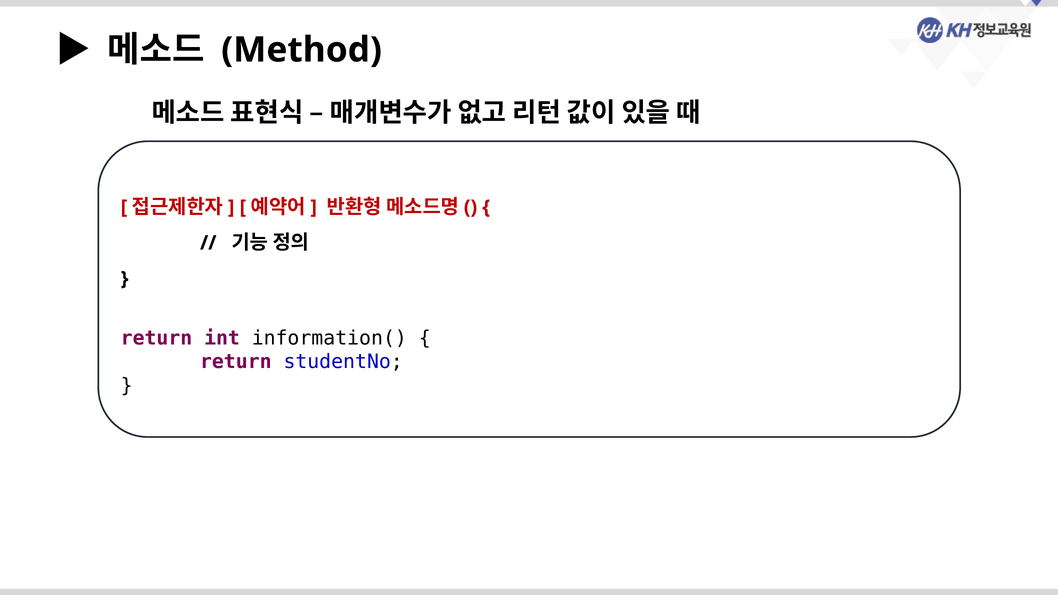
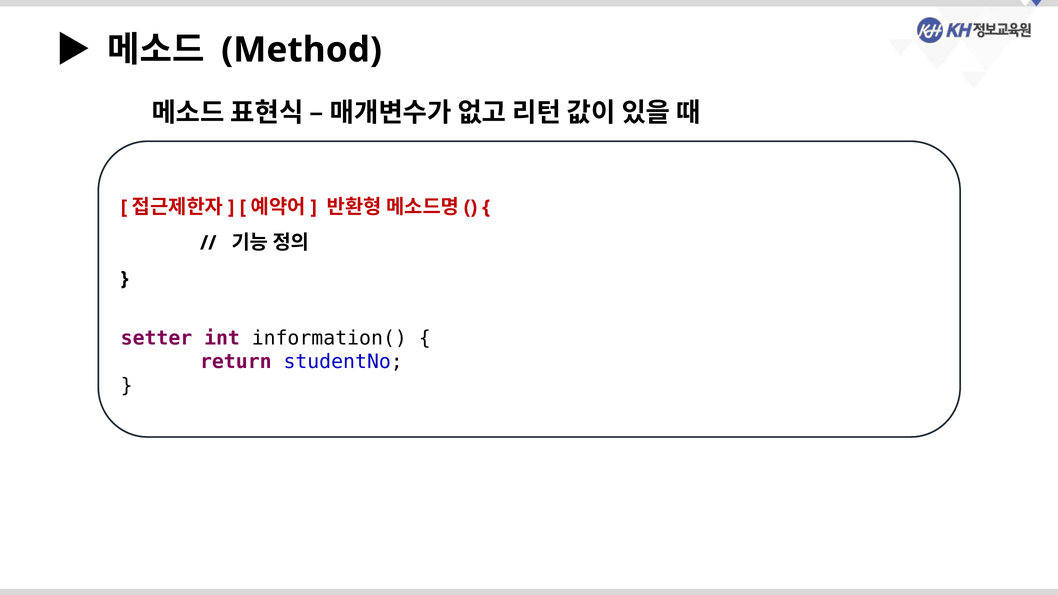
return at (156, 338): return -> setter
